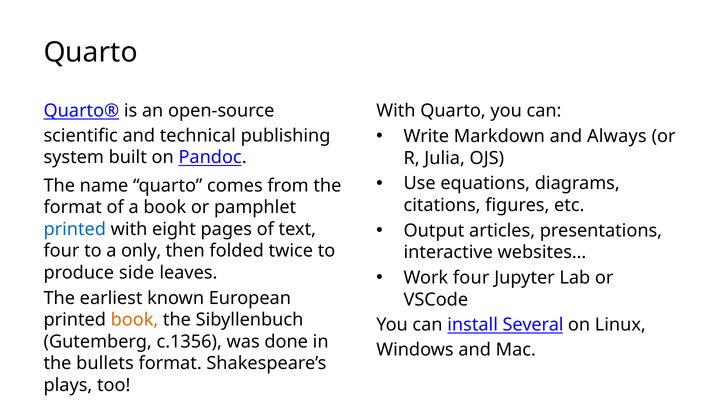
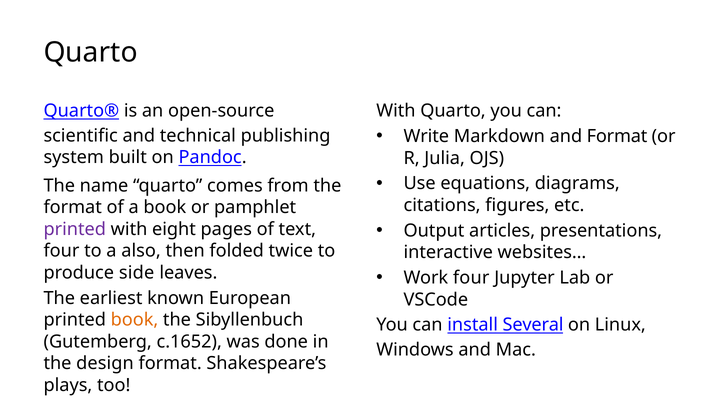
and Always: Always -> Format
printed at (75, 229) colour: blue -> purple
only: only -> also
c.1356: c.1356 -> c.1652
bullets: bullets -> design
